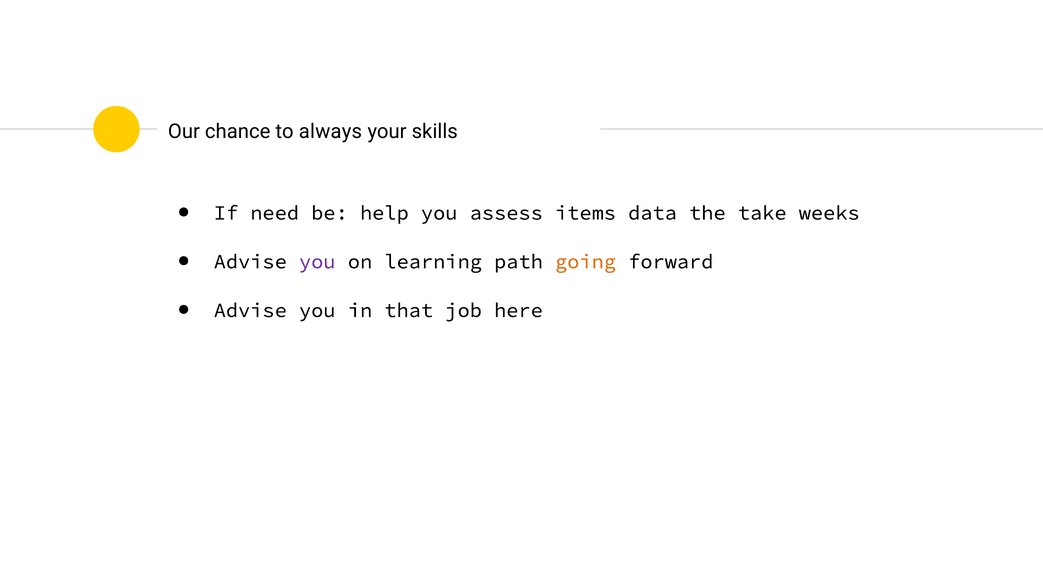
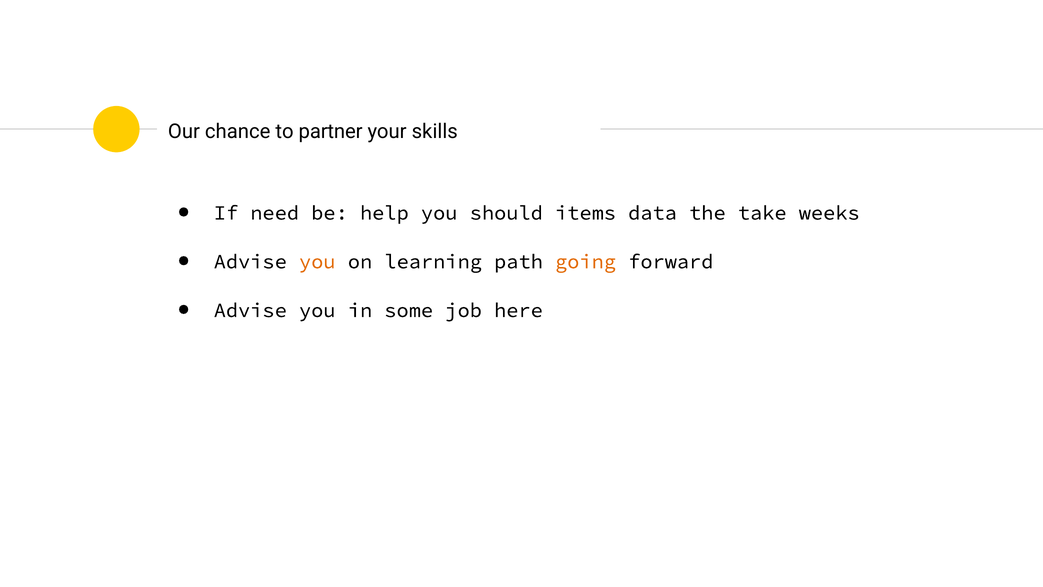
always: always -> partner
assess: assess -> should
you at (317, 261) colour: purple -> orange
that: that -> some
